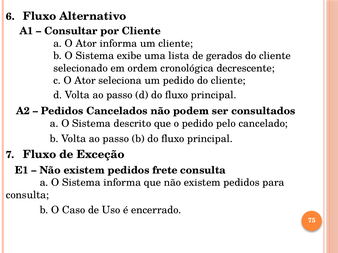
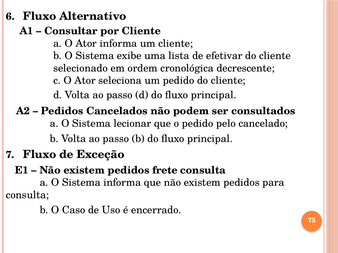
gerados: gerados -> efetivar
descrito: descrito -> lecionar
